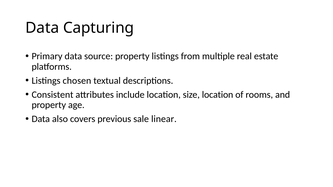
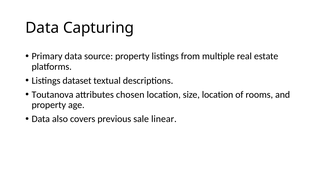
chosen: chosen -> dataset
Consistent: Consistent -> Toutanova
include: include -> chosen
